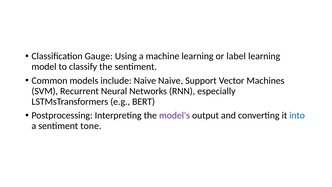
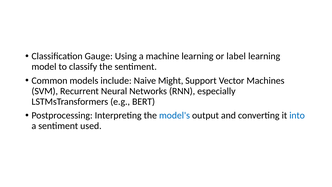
Naive Naive: Naive -> Might
model's colour: purple -> blue
tone: tone -> used
